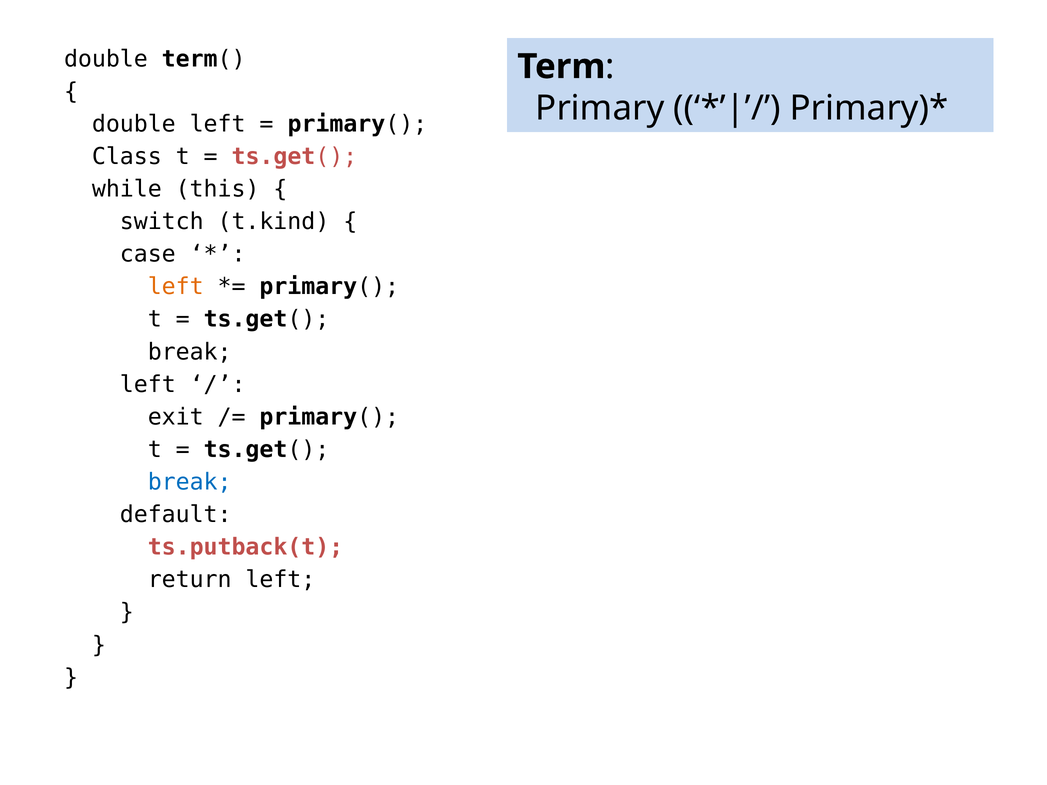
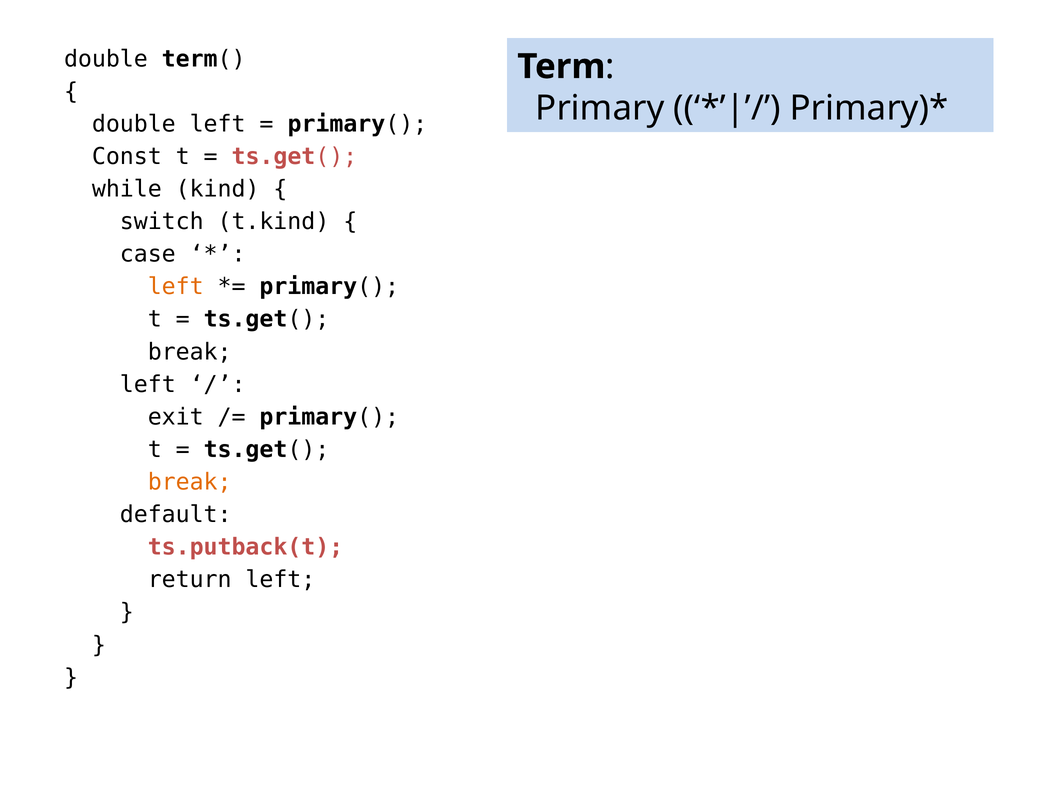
Class: Class -> Const
this: this -> kind
break at (190, 482) colour: blue -> orange
